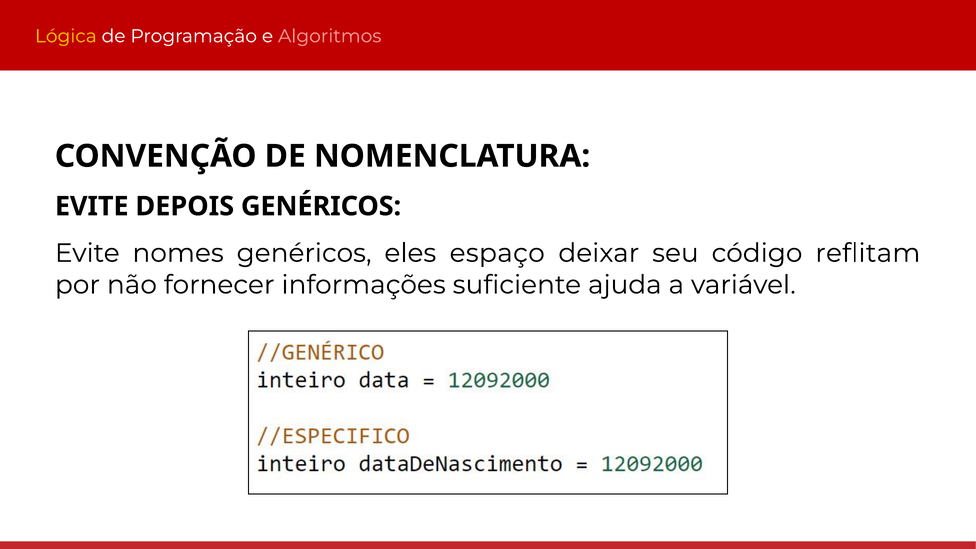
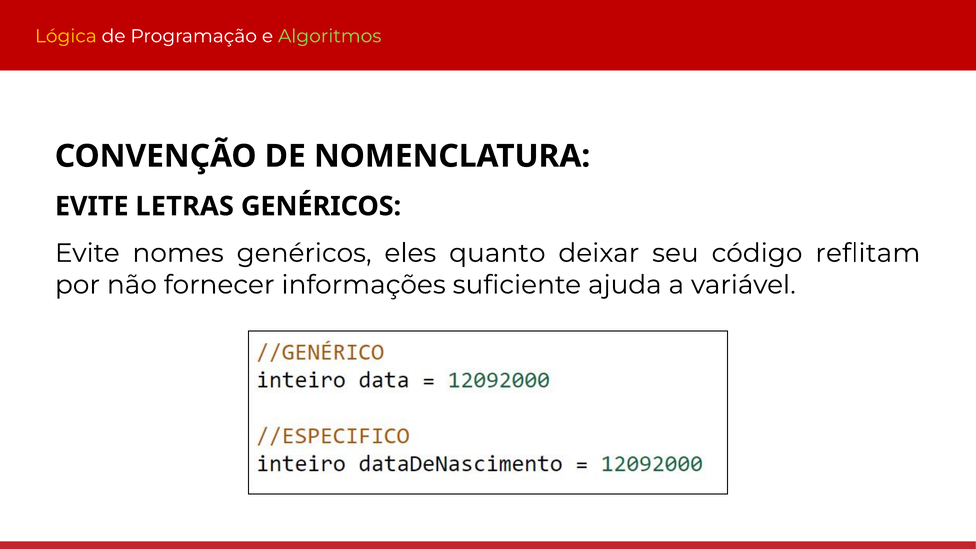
Algoritmos colour: pink -> light green
DEPOIS: DEPOIS -> LETRAS
espaço: espaço -> quanto
